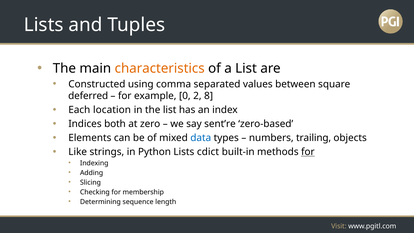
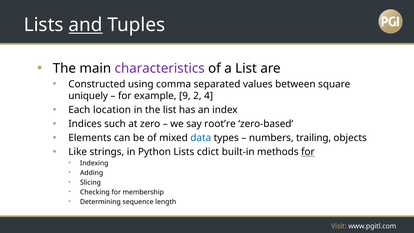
and underline: none -> present
characteristics colour: orange -> purple
deferred: deferred -> uniquely
0: 0 -> 9
8: 8 -> 4
both: both -> such
sent’re: sent’re -> root’re
